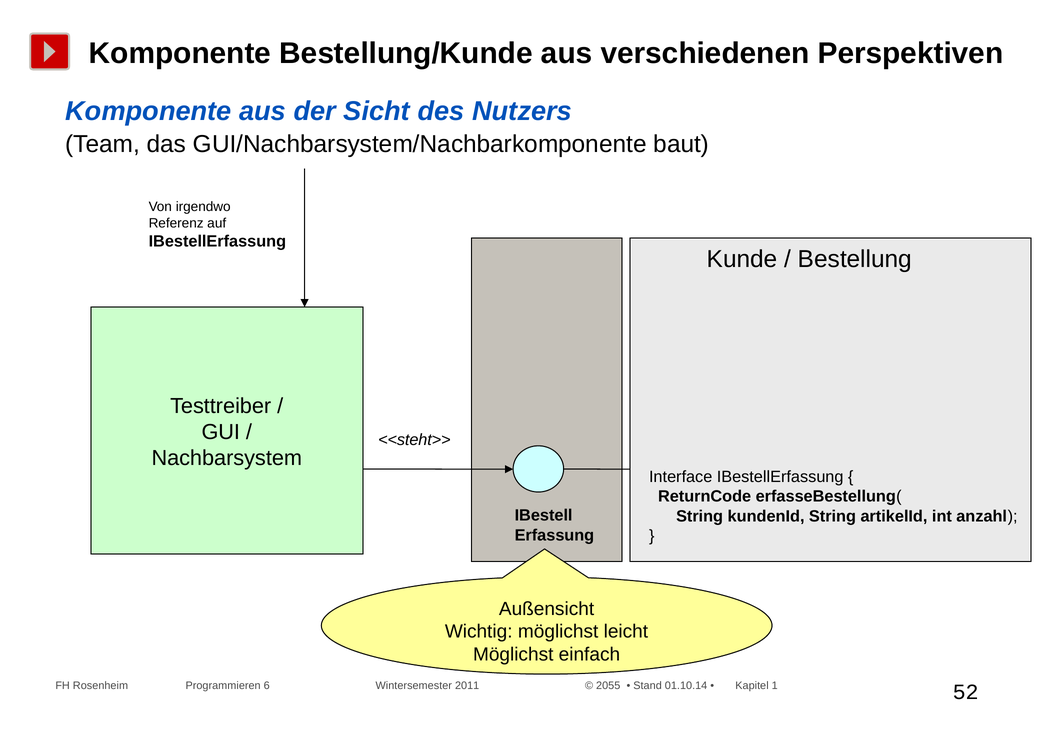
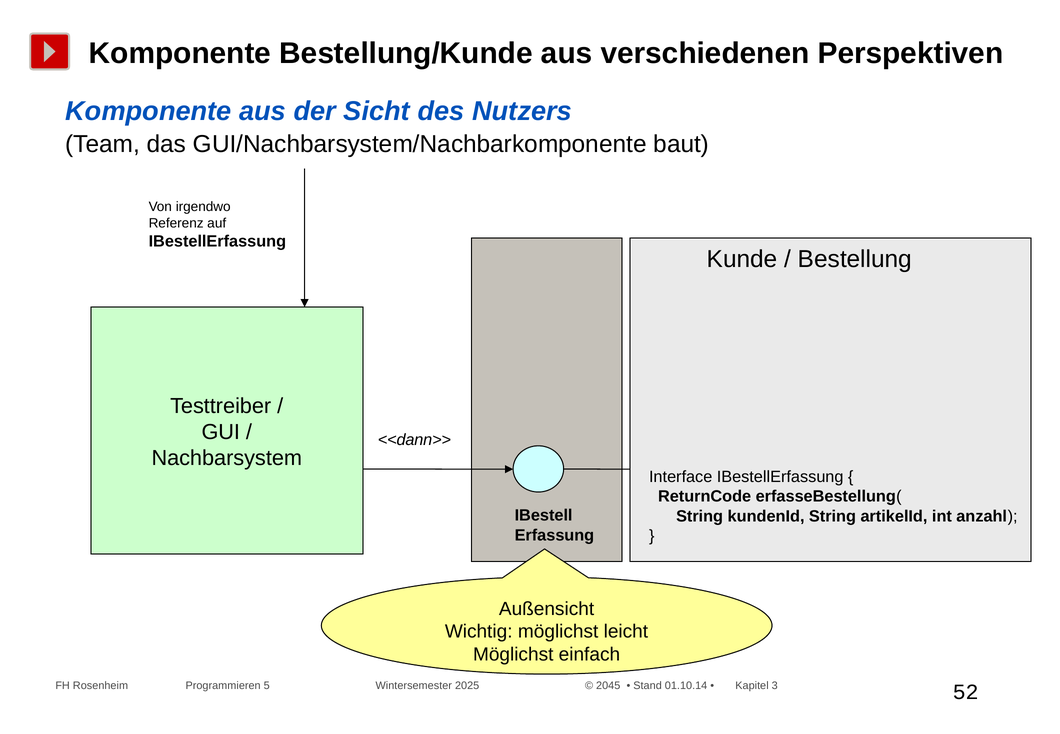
<<steht>>: <<steht>> -> <<dann>>
6: 6 -> 5
2011: 2011 -> 2025
2055: 2055 -> 2045
1: 1 -> 3
